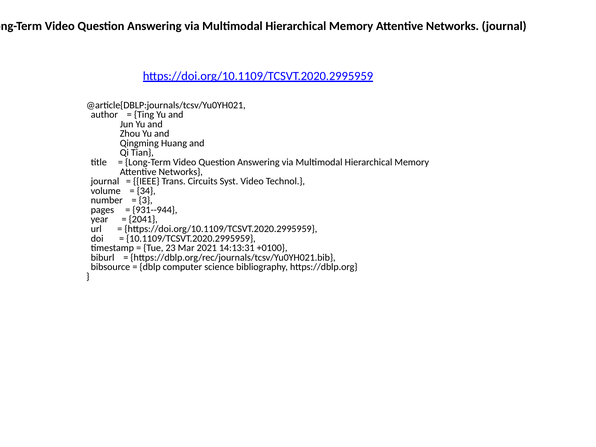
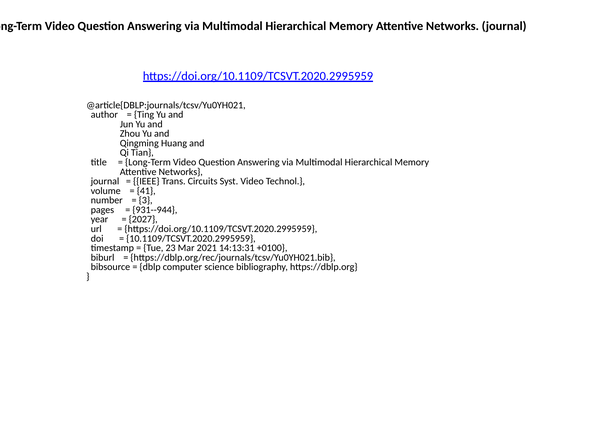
34: 34 -> 41
2041: 2041 -> 2027
